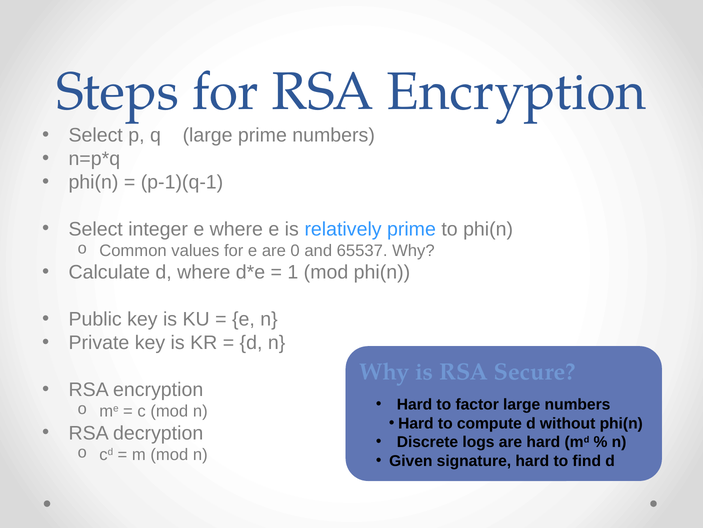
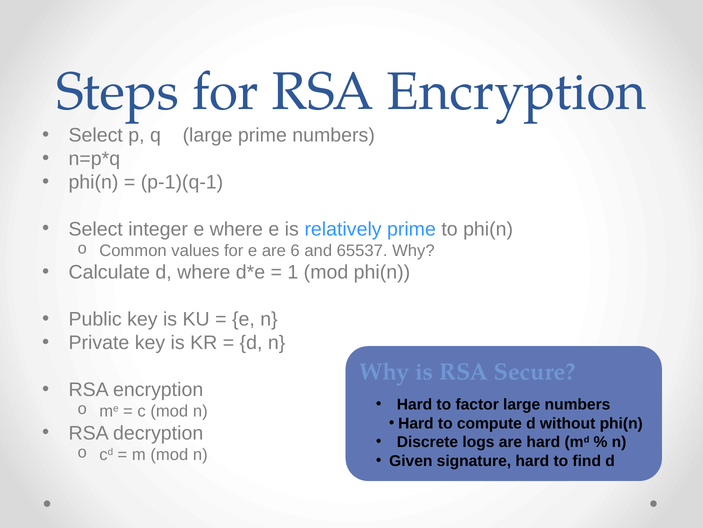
0: 0 -> 6
